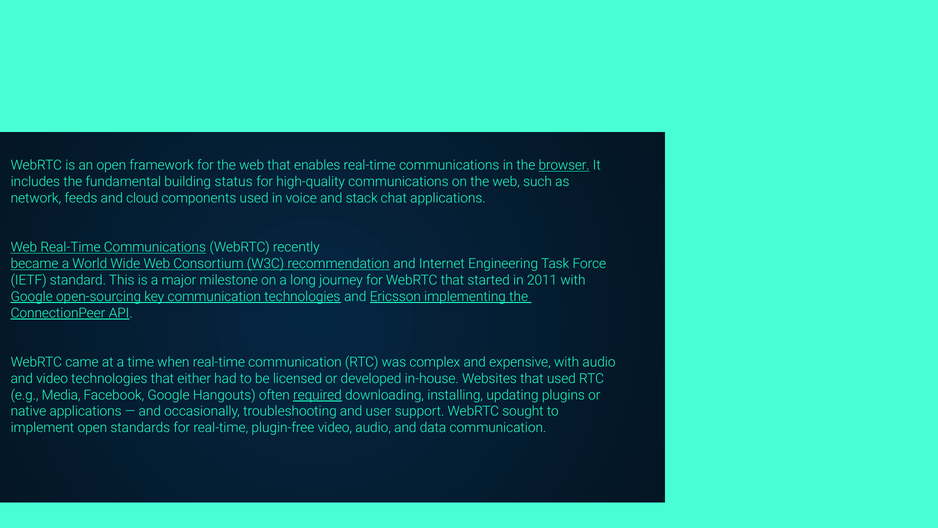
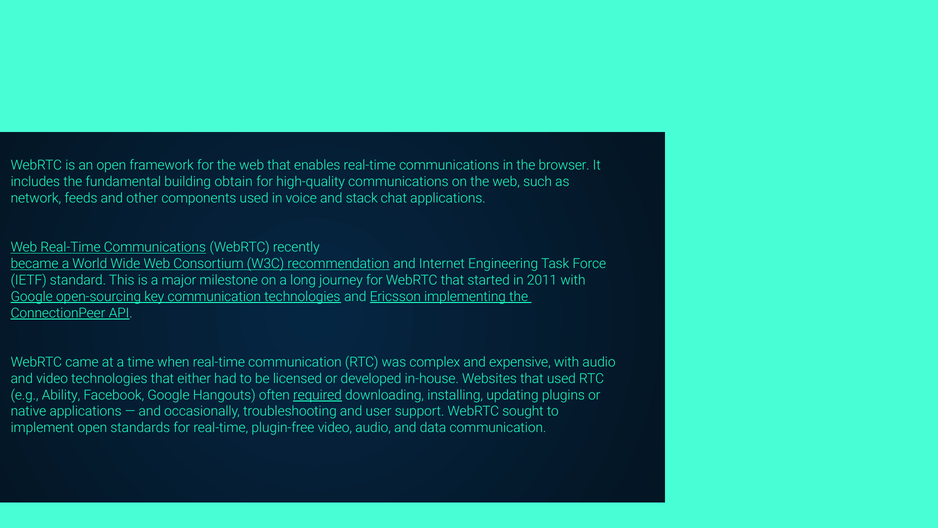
browser underline: present -> none
status: status -> obtain
cloud: cloud -> other
Media: Media -> Ability
